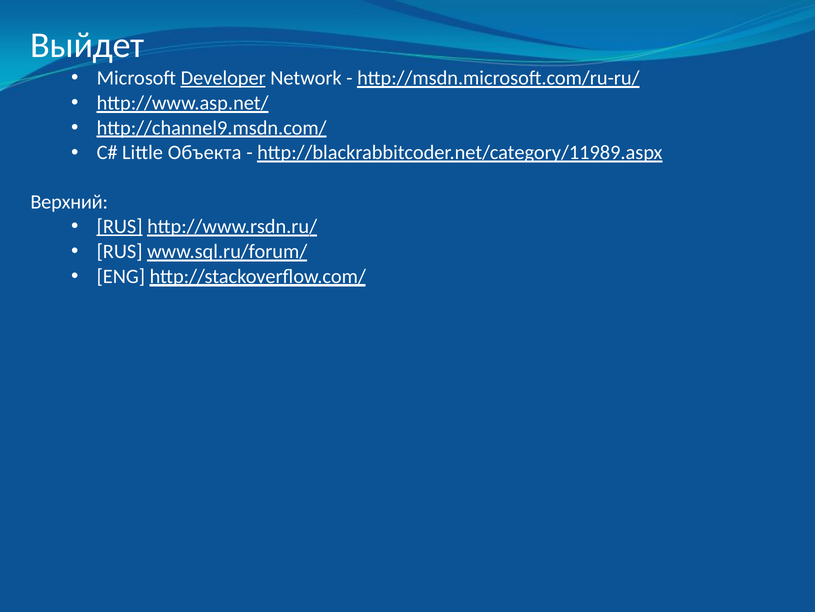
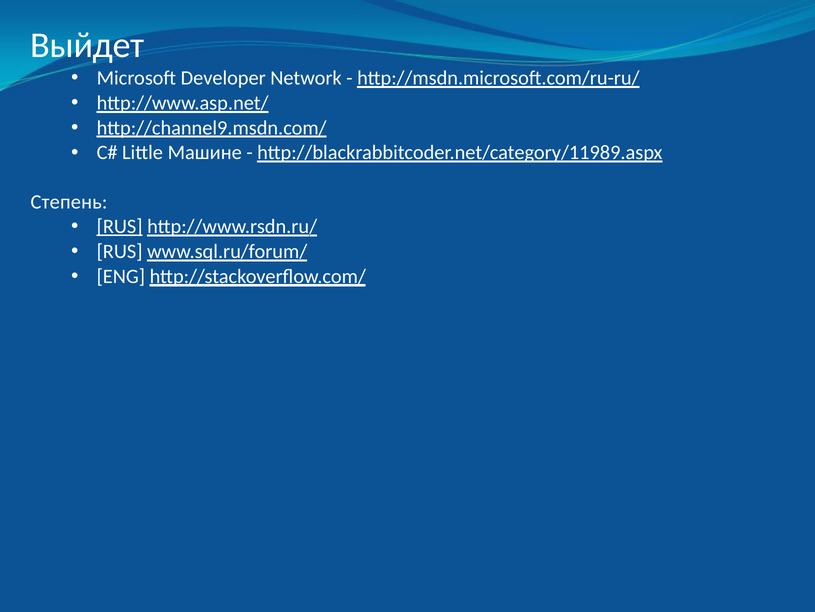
Developer underline: present -> none
Объекта: Объекта -> Машине
Верхний: Верхний -> Степень
